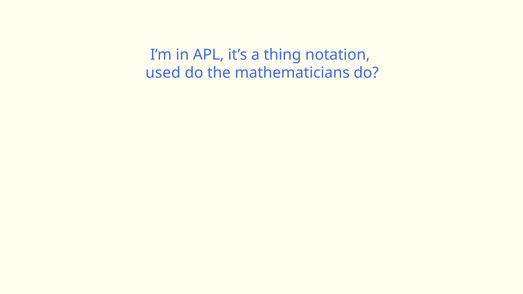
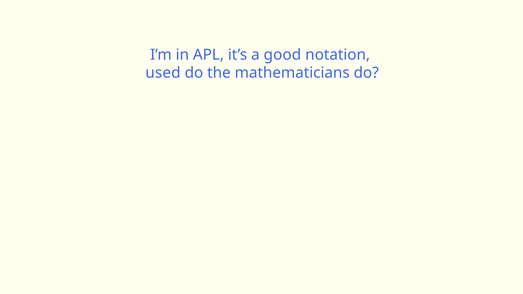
thing: thing -> good
